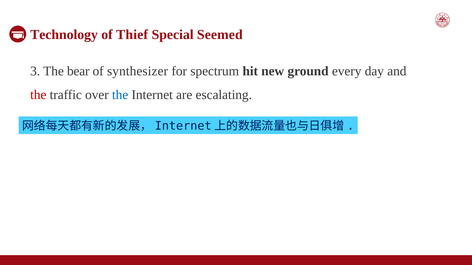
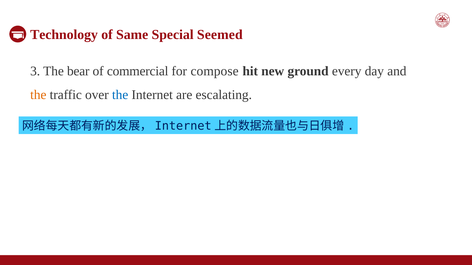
Thief: Thief -> Same
synthesizer: synthesizer -> commercial
spectrum: spectrum -> compose
the at (38, 95) colour: red -> orange
